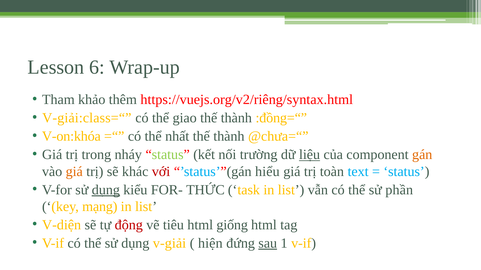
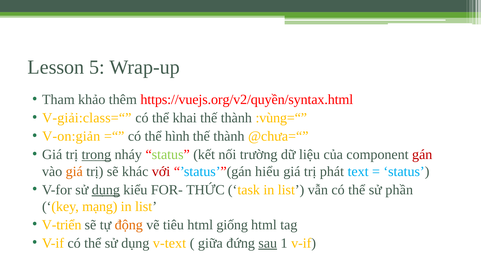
6: 6 -> 5
https://vuejs.org/v2/riêng/syntax.html: https://vuejs.org/v2/riêng/syntax.html -> https://vuejs.org/v2/quyền/syntax.html
giao: giao -> khai
:đồng=“: :đồng=“ -> :vùng=“
V-on:khóa: V-on:khóa -> V-on:giản
nhất: nhất -> hình
trong underline: none -> present
liệu underline: present -> none
gán colour: orange -> red
toàn: toàn -> phát
V-diện: V-diện -> V-triển
động colour: red -> orange
v-giải: v-giải -> v-text
hiện: hiện -> giữa
